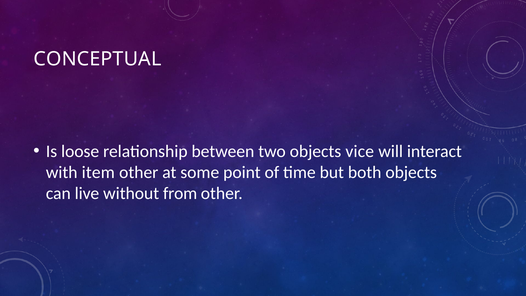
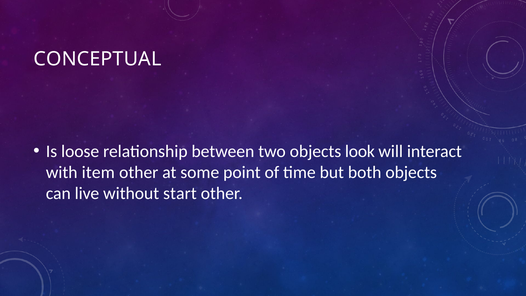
vice: vice -> look
from: from -> start
